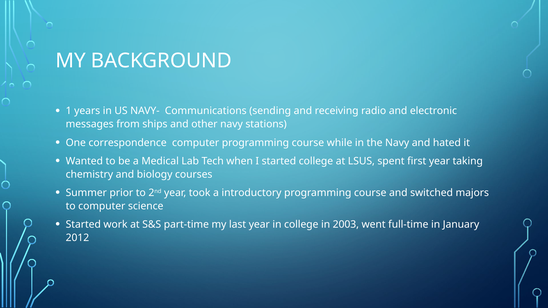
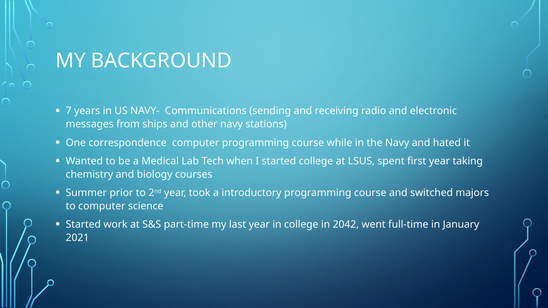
1: 1 -> 7
2003: 2003 -> 2042
2012: 2012 -> 2021
